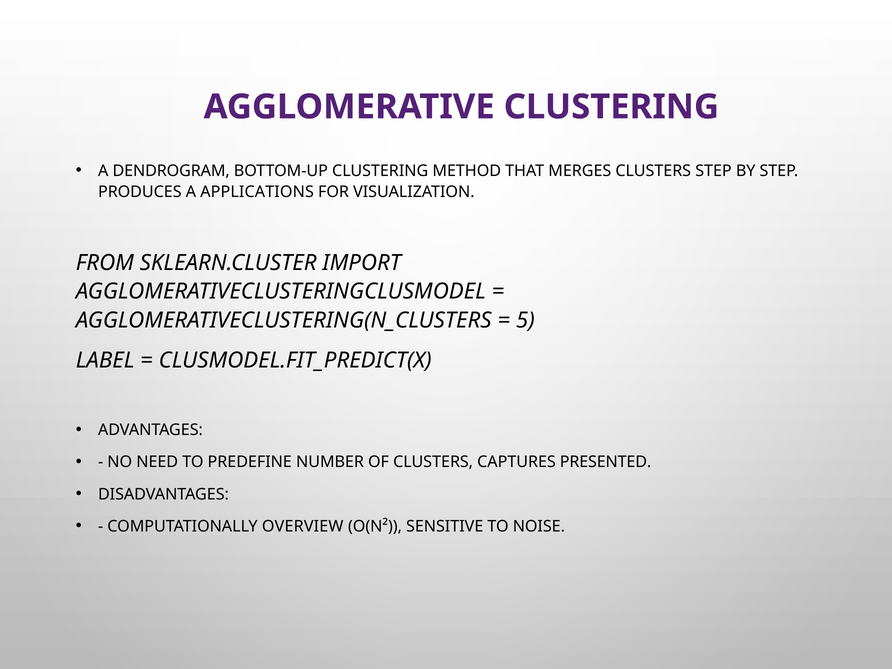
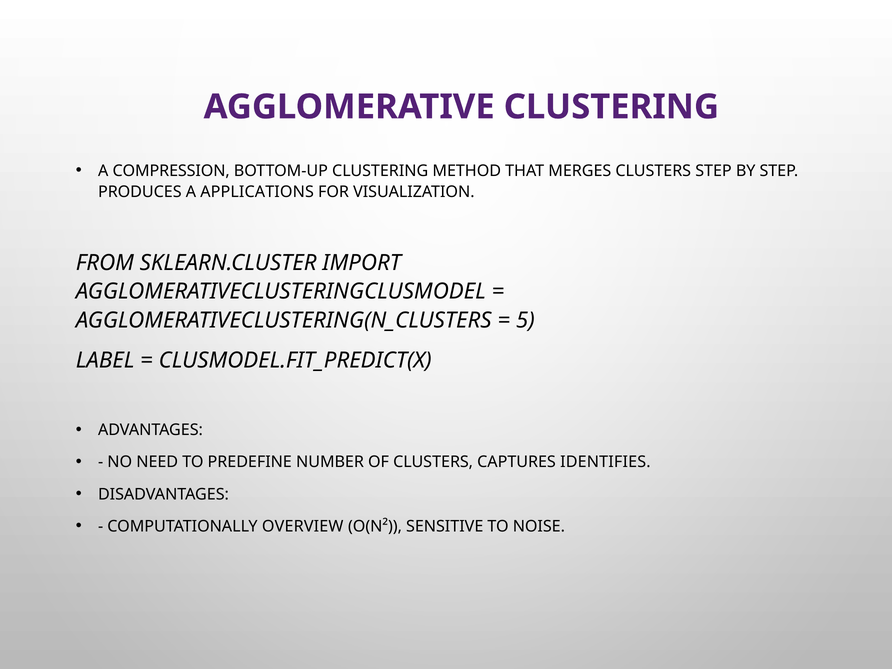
DENDROGRAM: DENDROGRAM -> COMPRESSION
PRESENTED: PRESENTED -> IDENTIFIES
